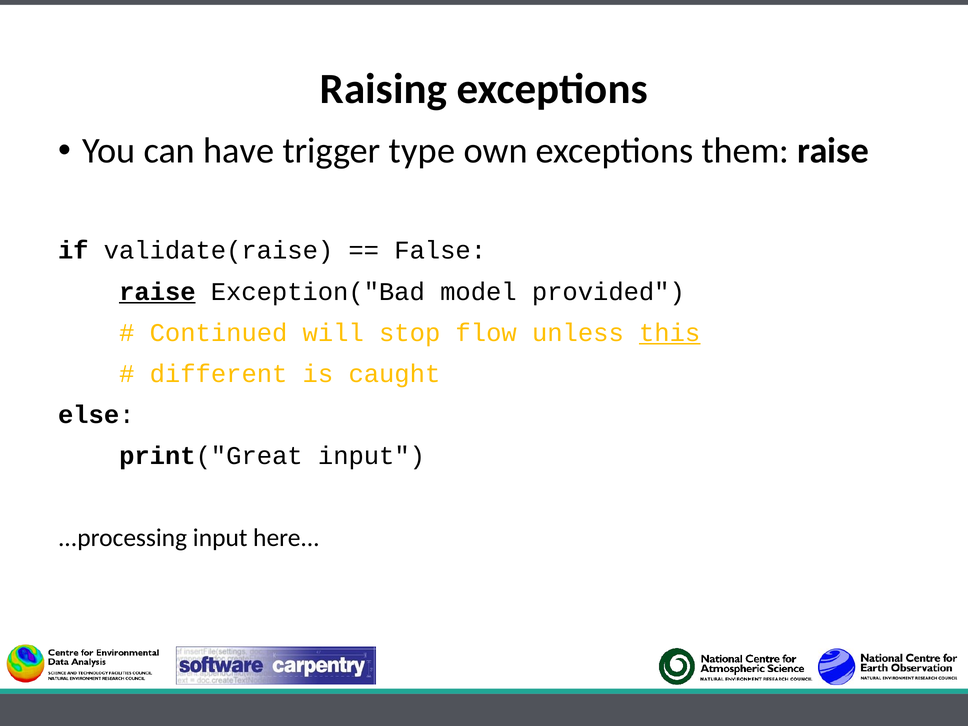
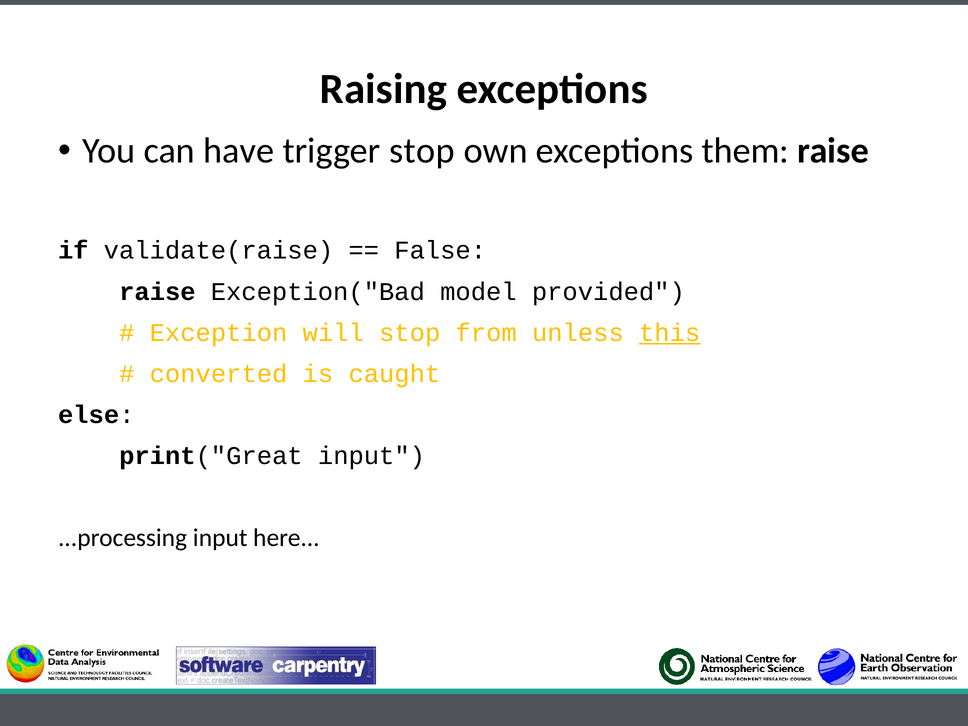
trigger type: type -> stop
raise at (157, 292) underline: present -> none
Continued: Continued -> Exception
flow: flow -> from
different: different -> converted
